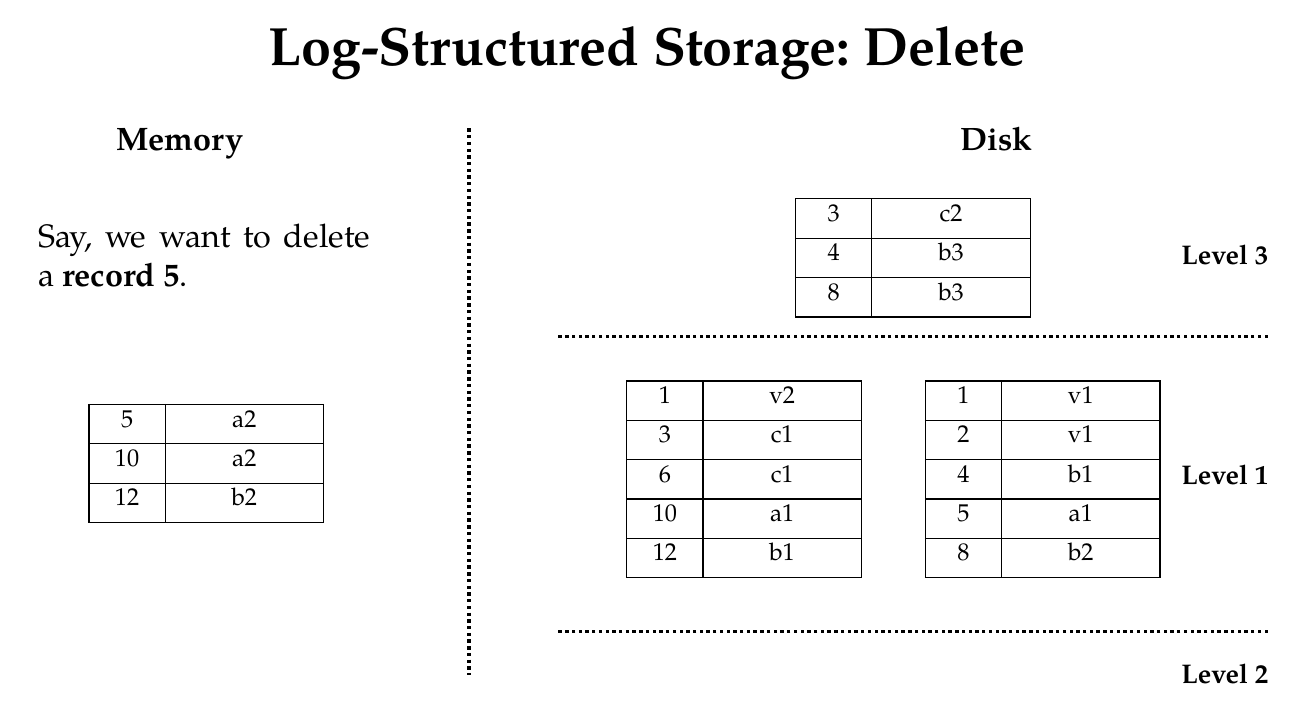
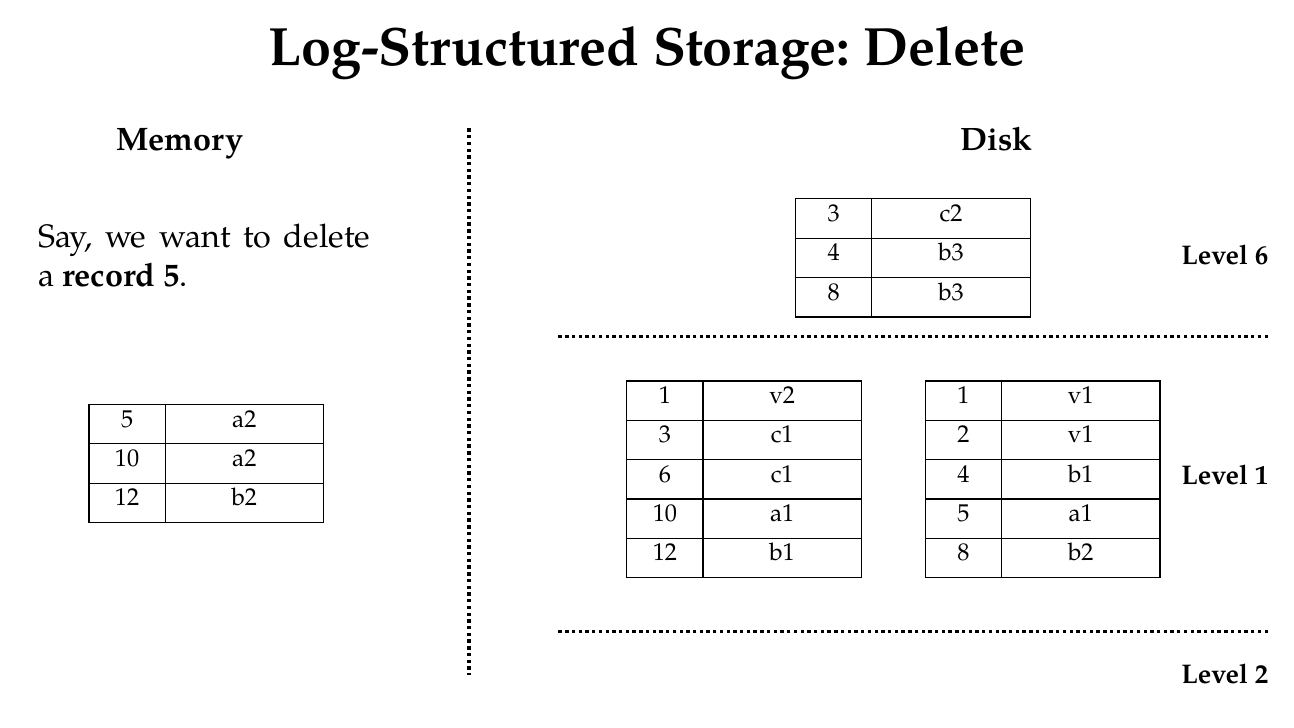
Level 3: 3 -> 6
